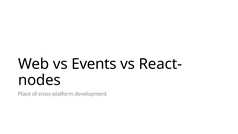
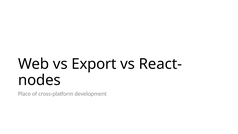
Events: Events -> Export
